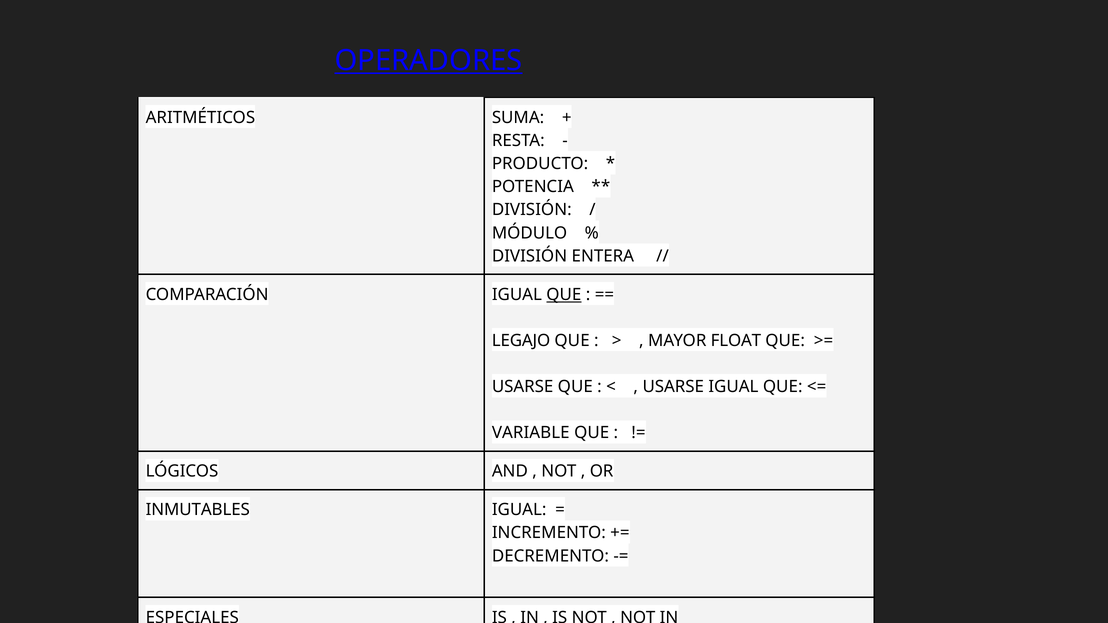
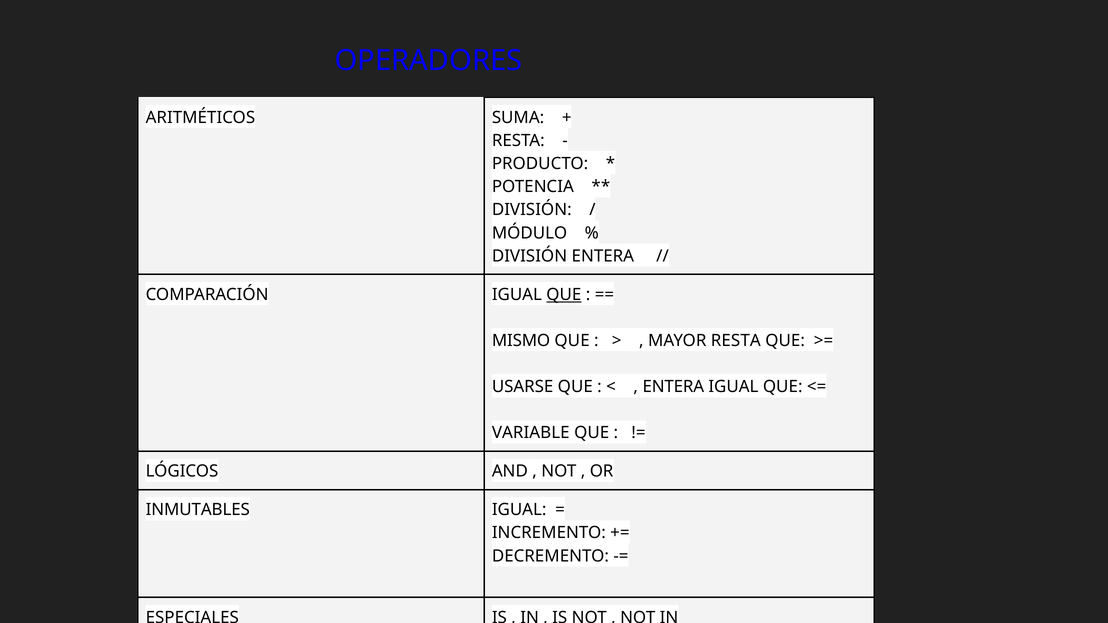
OPERADORES underline: present -> none
LEGAJO: LEGAJO -> MISMO
MAYOR FLOAT: FLOAT -> RESTA
USARSE at (673, 387): USARSE -> ENTERA
